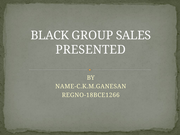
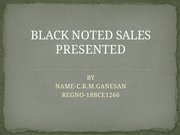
GROUP: GROUP -> NOTED
